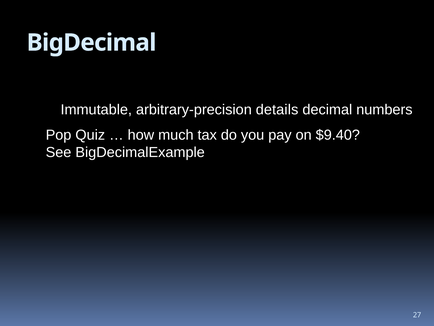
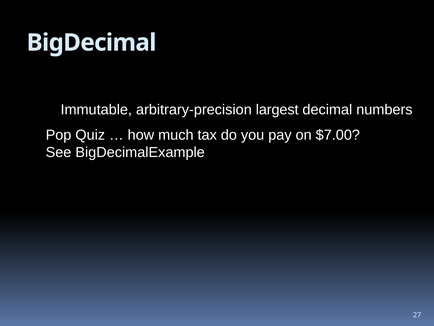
details: details -> largest
$9.40: $9.40 -> $7.00
